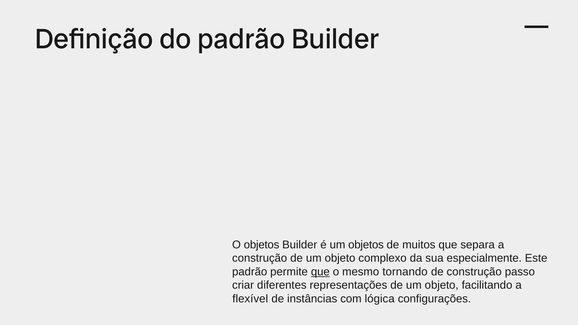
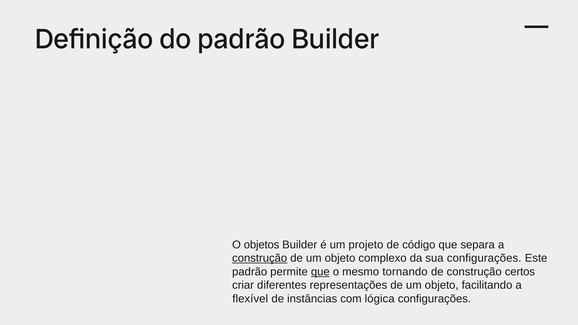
um objetos: objetos -> projeto
muitos: muitos -> código
construção at (260, 258) underline: none -> present
sua especialmente: especialmente -> configurações
passo: passo -> certos
